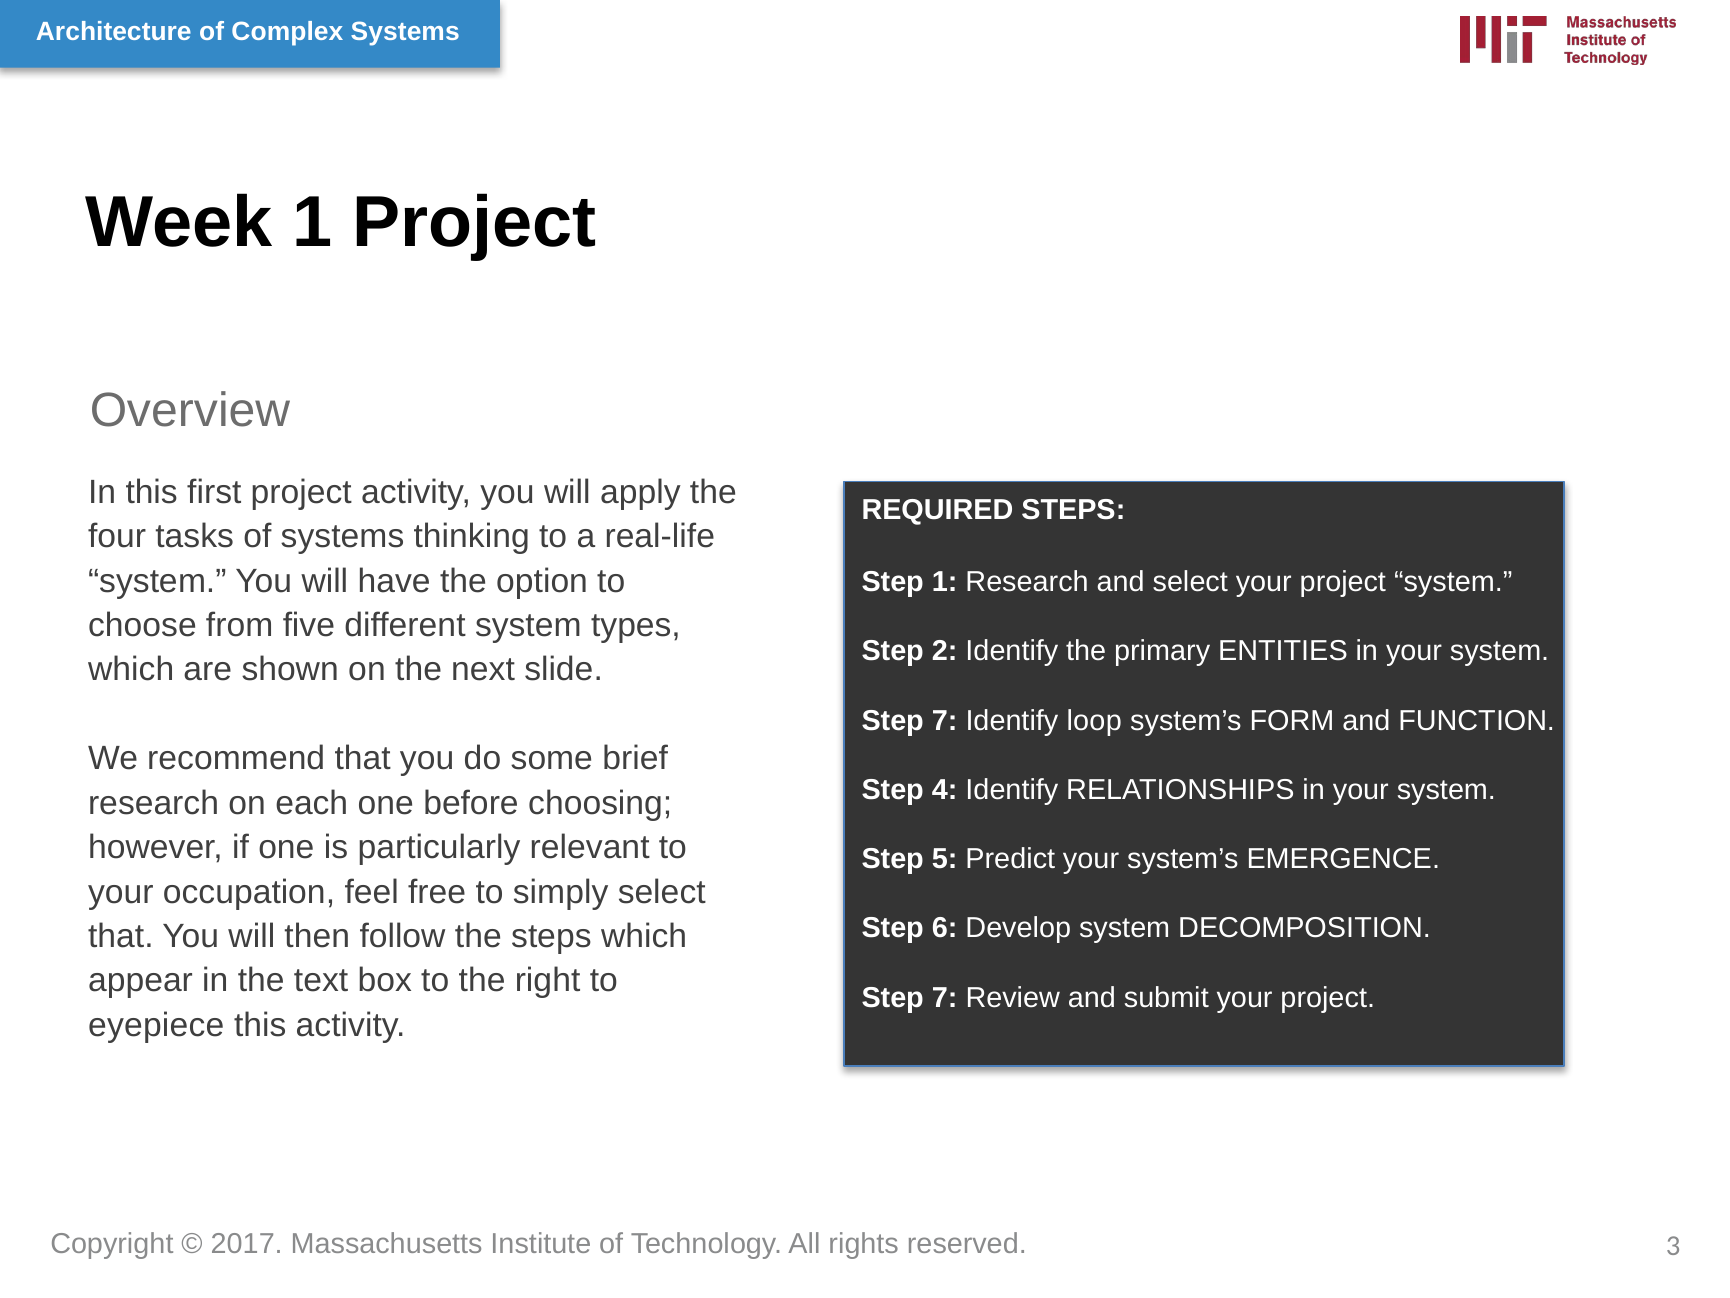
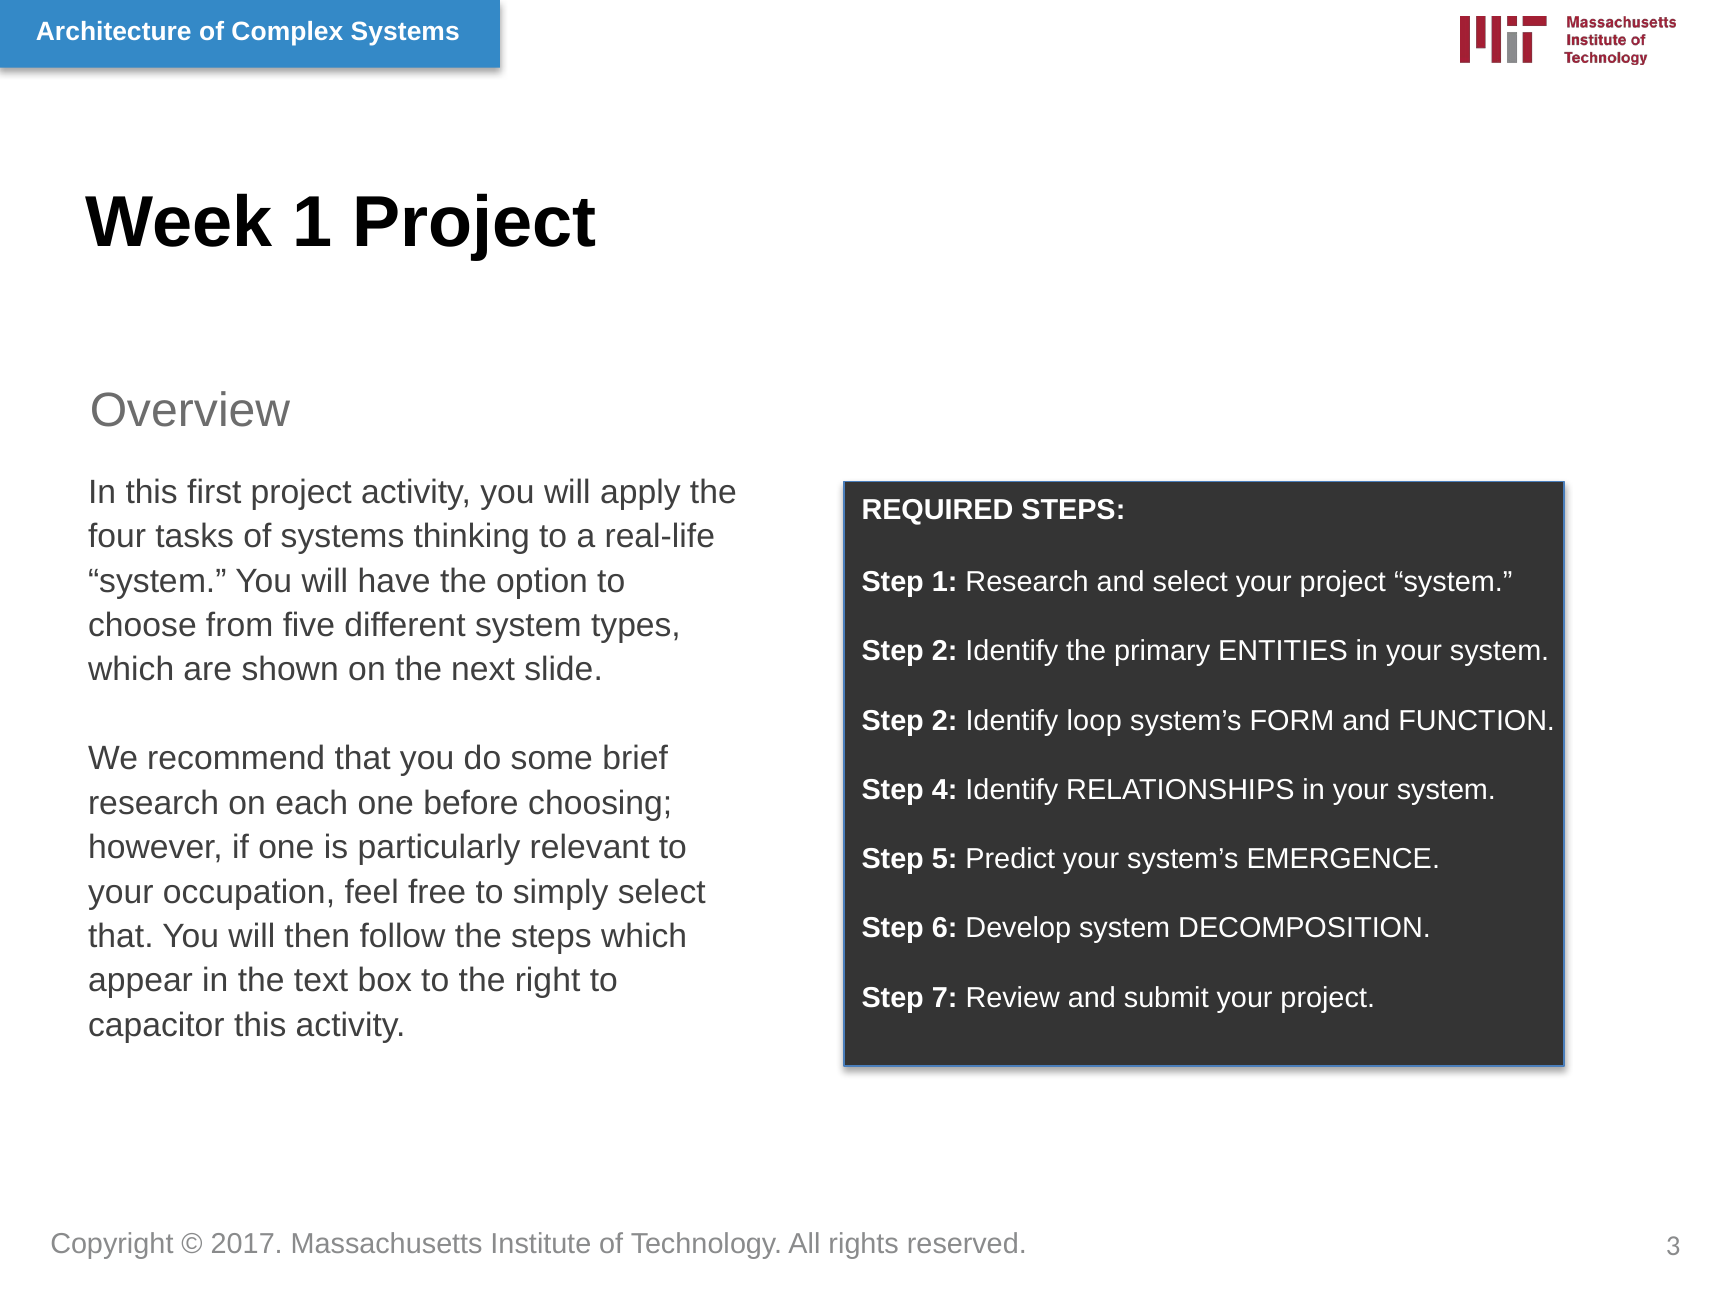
7 at (945, 720): 7 -> 2
eyepiece: eyepiece -> capacitor
